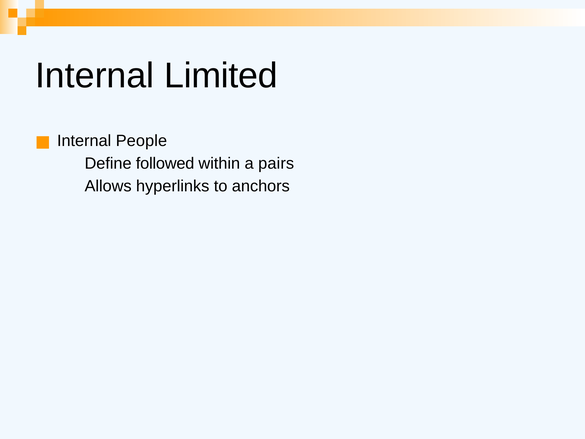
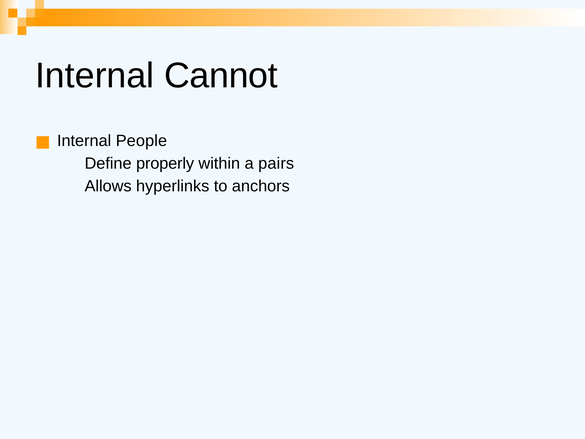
Limited: Limited -> Cannot
followed: followed -> properly
